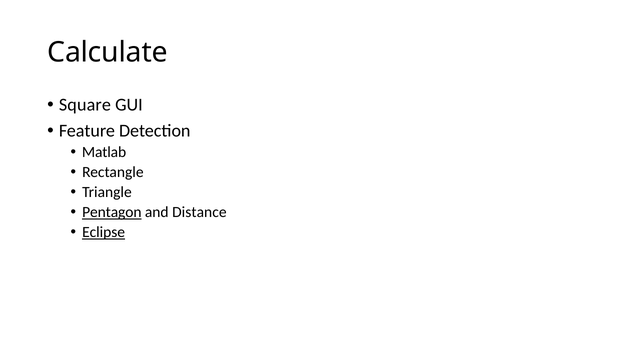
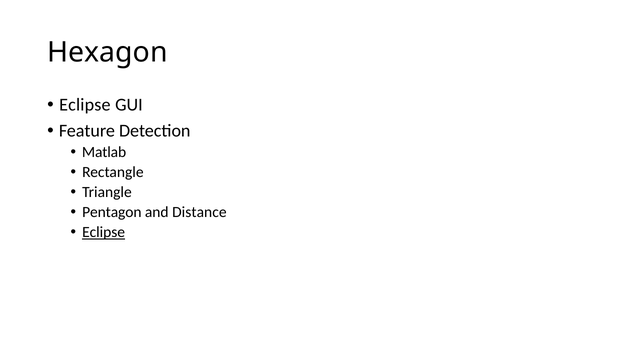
Calculate: Calculate -> Hexagon
Square at (85, 105): Square -> Eclipse
Pentagon underline: present -> none
